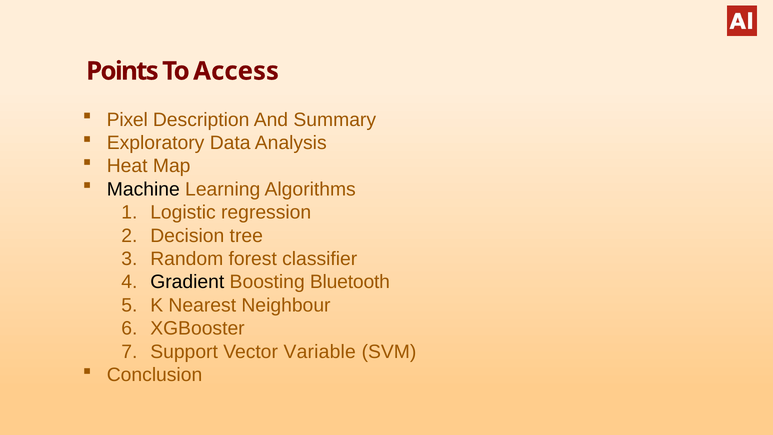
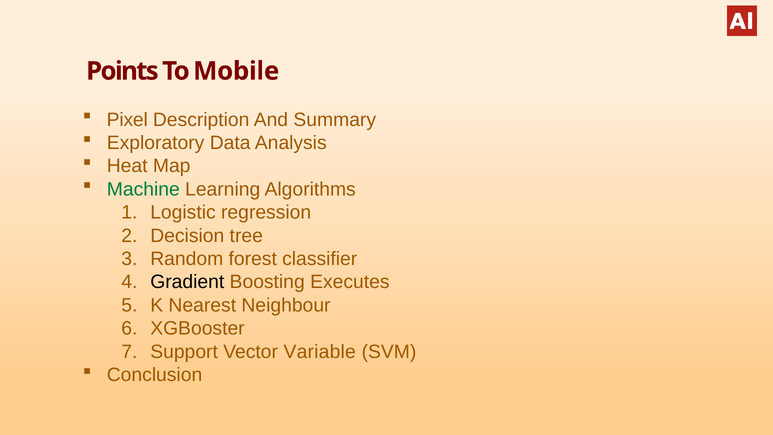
Access: Access -> Mobile
Machine colour: black -> green
Bluetooth: Bluetooth -> Executes
